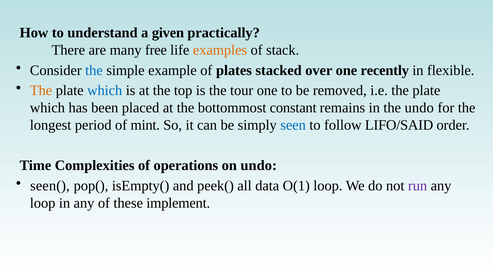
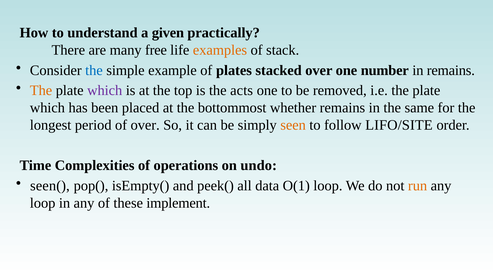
recently: recently -> number
in flexible: flexible -> remains
which at (105, 90) colour: blue -> purple
tour: tour -> acts
constant: constant -> whether
the undo: undo -> same
of mint: mint -> over
seen colour: blue -> orange
LIFO/SAID: LIFO/SAID -> LIFO/SITE
run colour: purple -> orange
